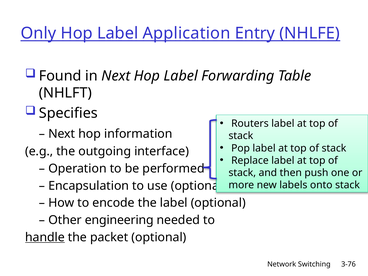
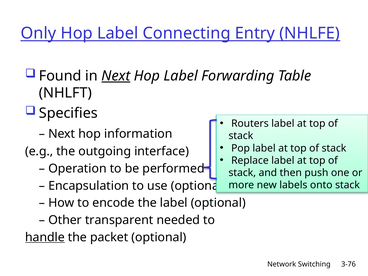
Application: Application -> Connecting
Next at (116, 76) underline: none -> present
engineering: engineering -> transparent
